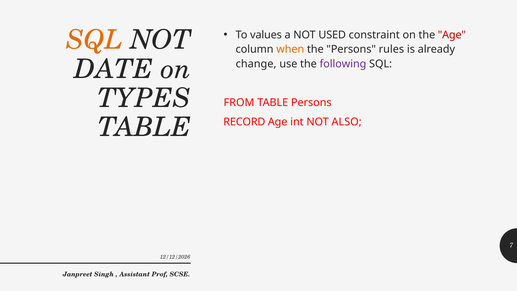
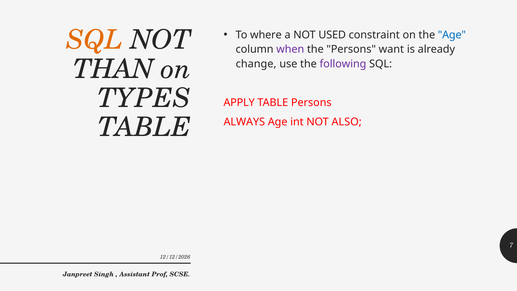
values: values -> where
Age at (452, 35) colour: red -> blue
when colour: orange -> purple
rules: rules -> want
DATE: DATE -> THAN
FROM: FROM -> APPLY
RECORD: RECORD -> ALWAYS
